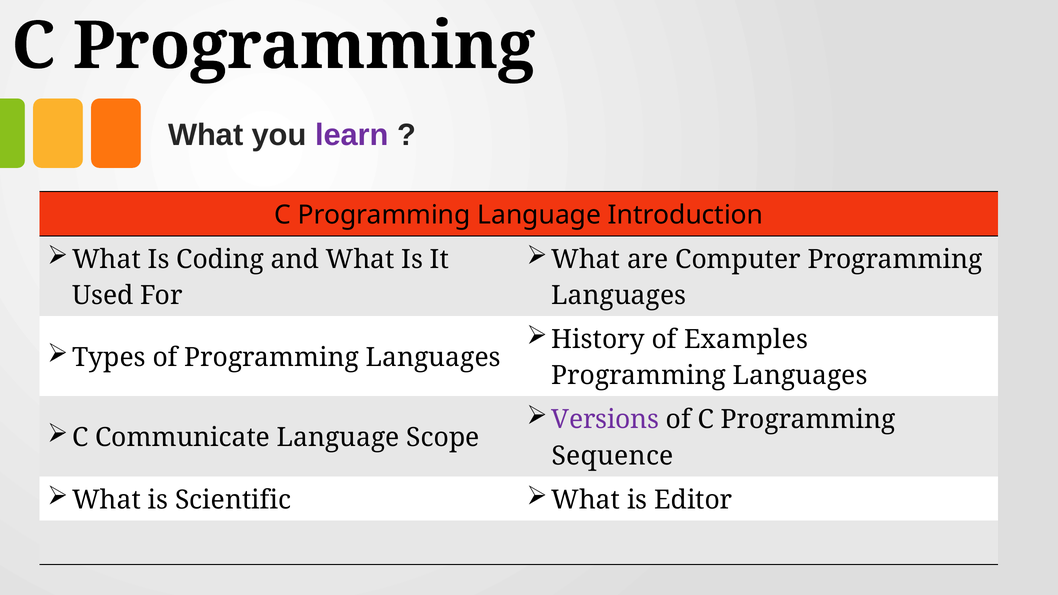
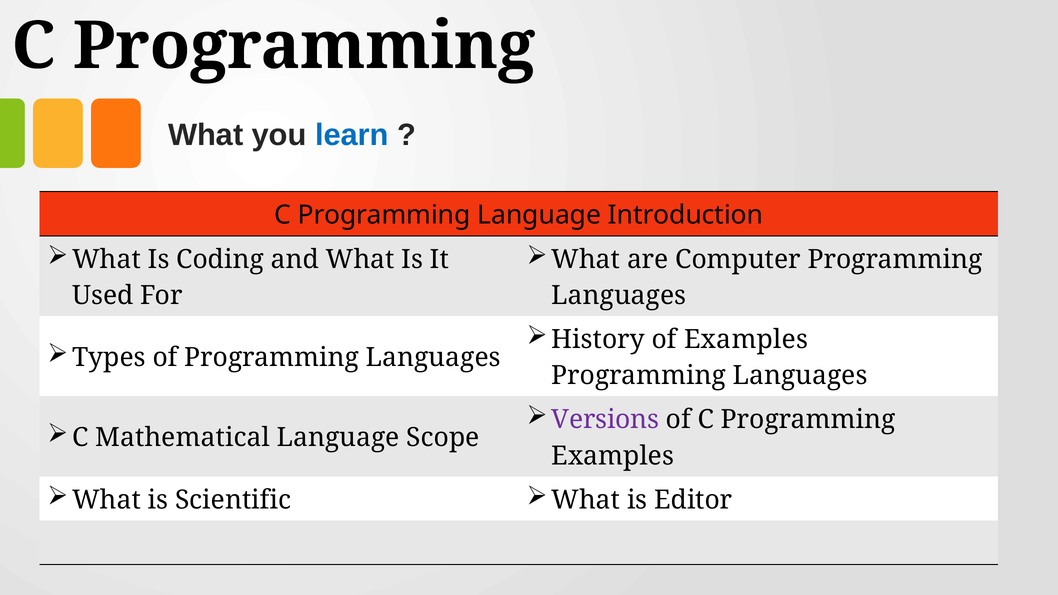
learn colour: purple -> blue
Communicate: Communicate -> Mathematical
Sequence at (613, 456): Sequence -> Examples
